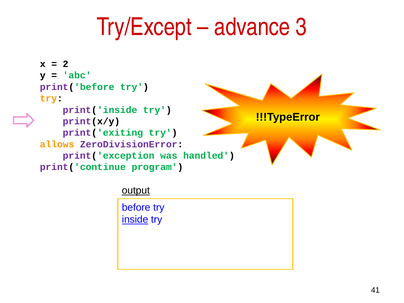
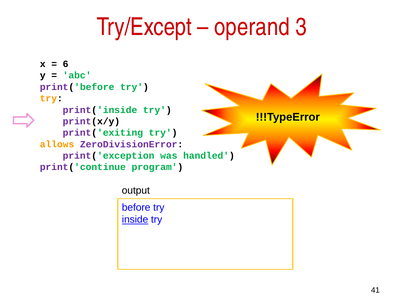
advance: advance -> operand
2: 2 -> 6
output underline: present -> none
